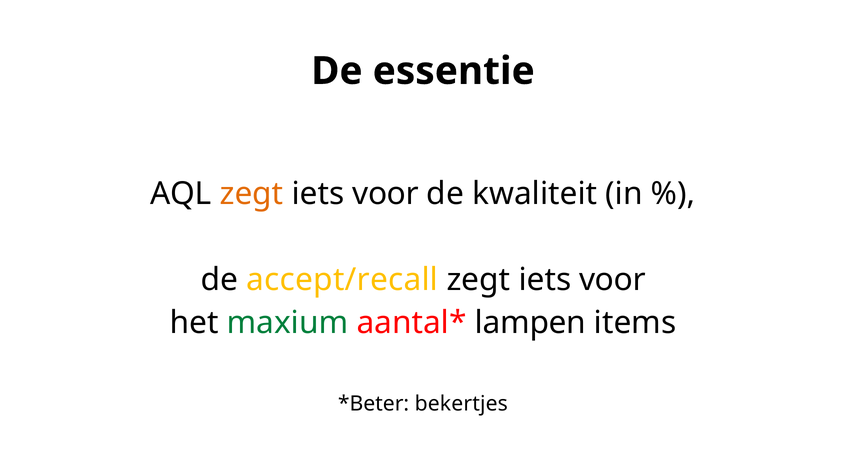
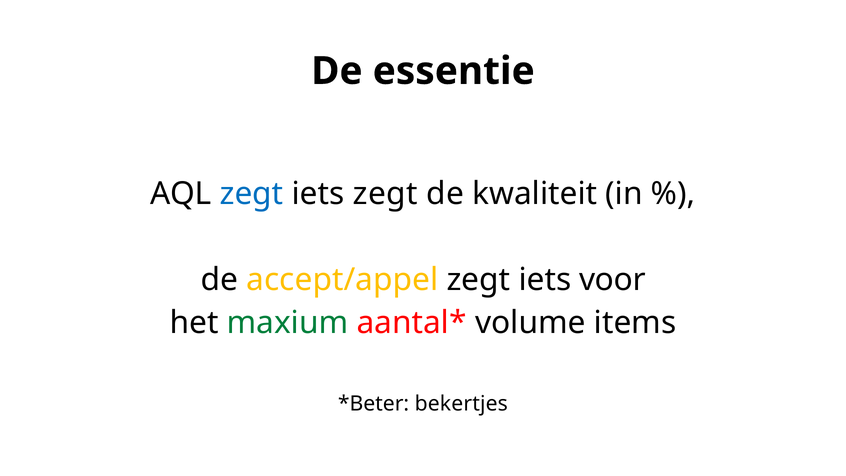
zegt at (252, 194) colour: orange -> blue
voor at (386, 194): voor -> zegt
accept/recall: accept/recall -> accept/appel
lampen: lampen -> volume
